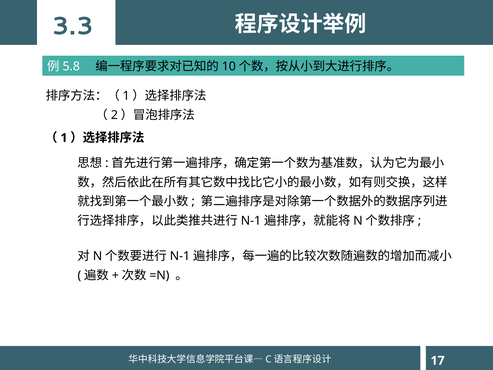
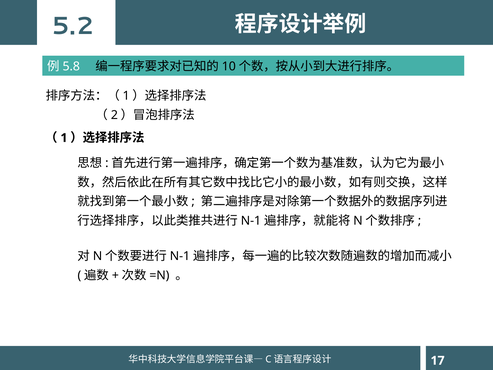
3.3: 3.3 -> 5.2
